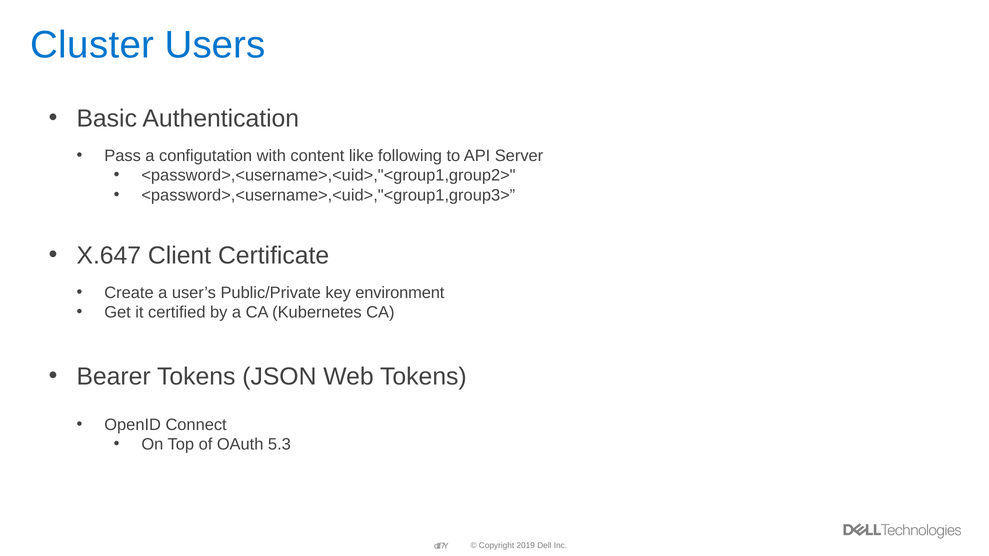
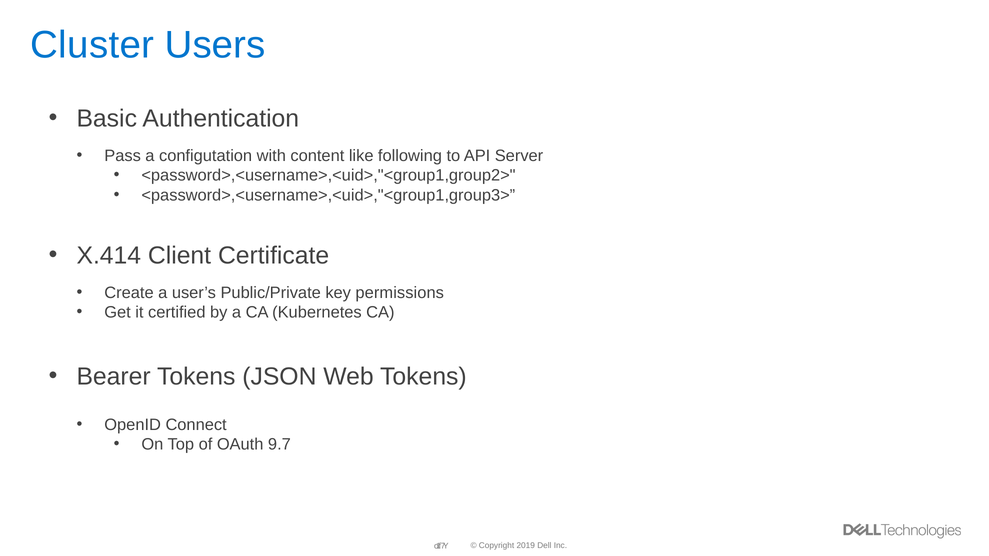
X.647: X.647 -> X.414
environment: environment -> permissions
5.3: 5.3 -> 9.7
